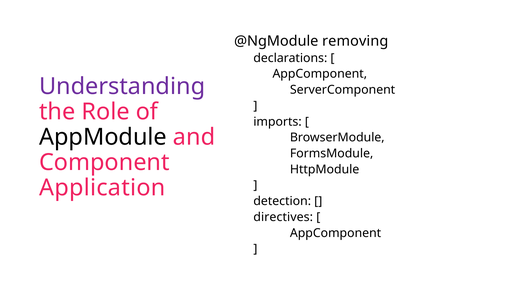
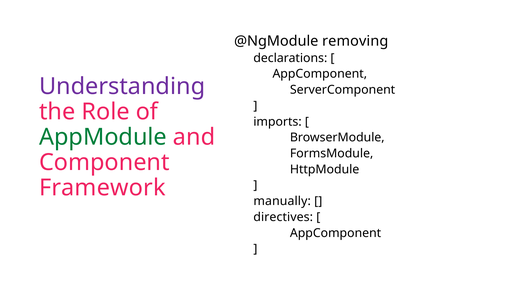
AppModule colour: black -> green
Application: Application -> Framework
detection: detection -> manually
